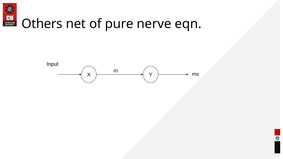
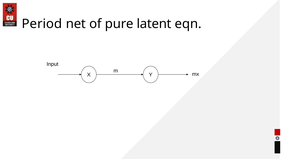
Others: Others -> Period
nerve: nerve -> latent
